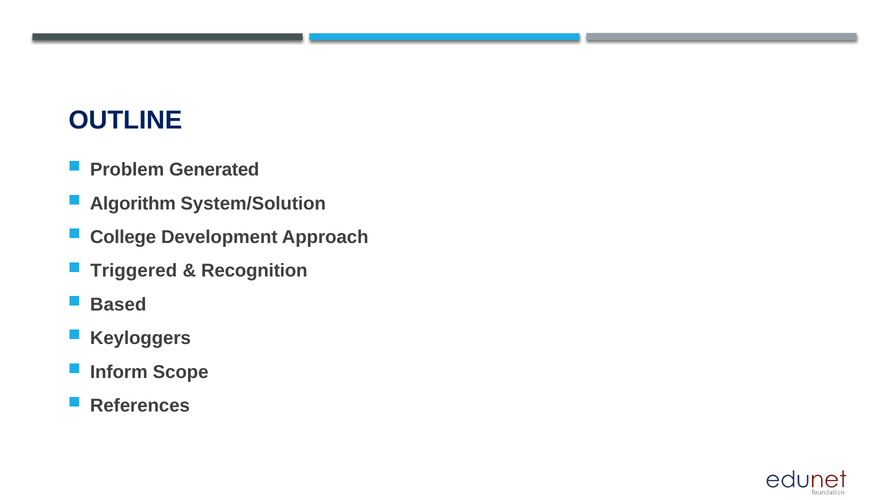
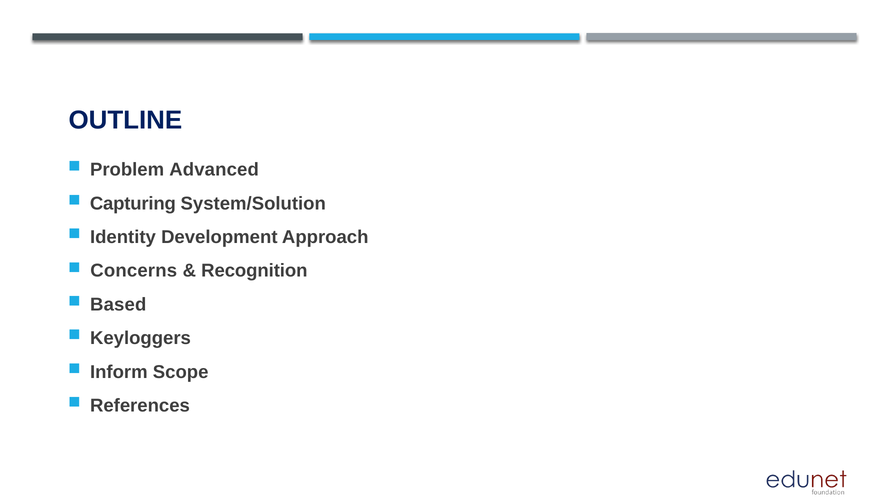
Generated: Generated -> Advanced
Algorithm: Algorithm -> Capturing
College: College -> Identity
Triggered: Triggered -> Concerns
